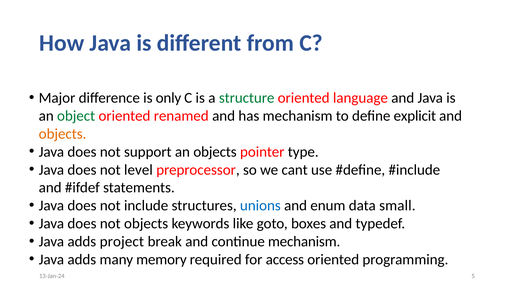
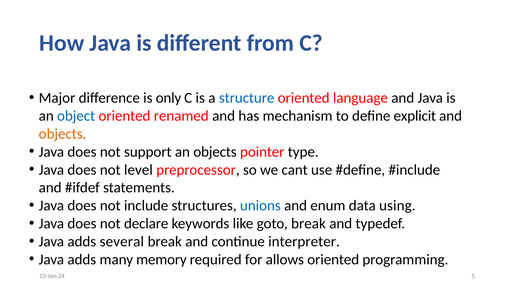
structure colour: green -> blue
object colour: green -> blue
small: small -> using
not objects: objects -> declare
goto boxes: boxes -> break
project: project -> several
continue mechanism: mechanism -> interpreter
access: access -> allows
